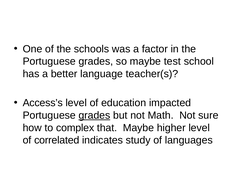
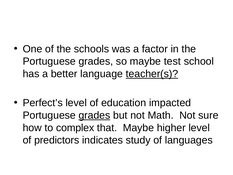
teacher(s underline: none -> present
Access’s: Access’s -> Perfect’s
correlated: correlated -> predictors
